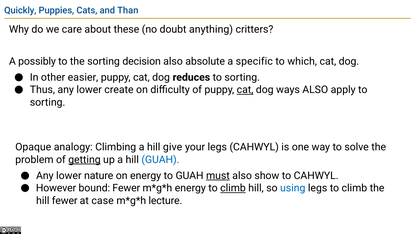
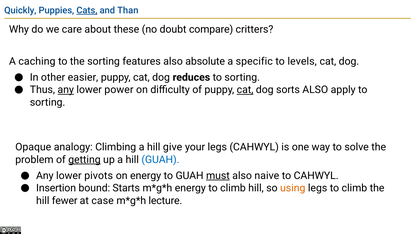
Cats underline: none -> present
anything: anything -> compare
possibly: possibly -> caching
decision: decision -> features
which: which -> levels
any at (66, 90) underline: none -> present
create: create -> power
ways: ways -> sorts
nature: nature -> pivots
show: show -> naive
However: However -> Insertion
bound Fewer: Fewer -> Starts
climb at (233, 189) underline: present -> none
using colour: blue -> orange
